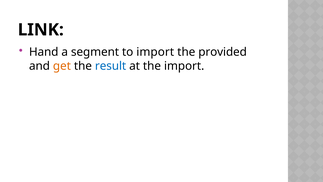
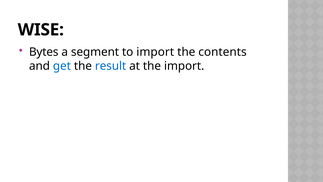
LINK: LINK -> WISE
Hand: Hand -> Bytes
provided: provided -> contents
get colour: orange -> blue
